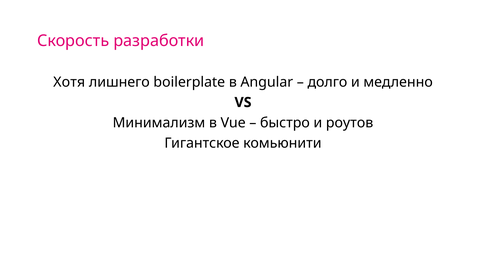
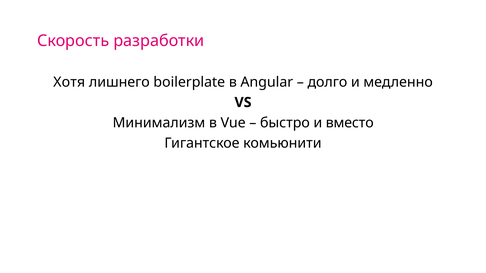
роутов: роутов -> вместо
